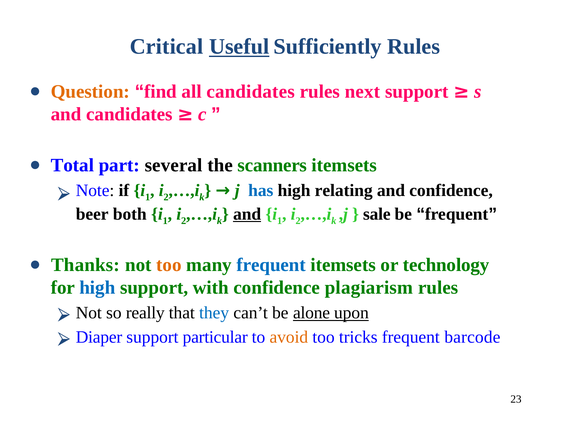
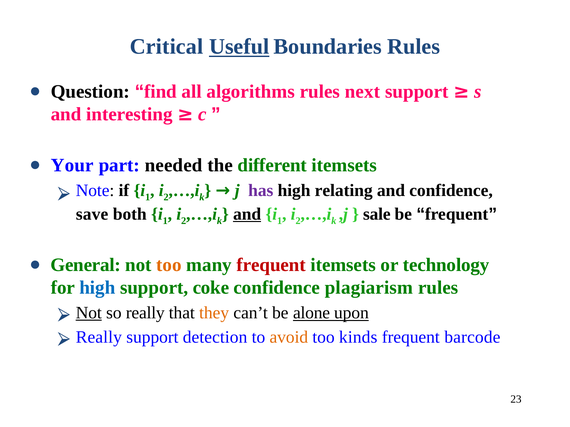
Sufficiently: Sufficiently -> Boundaries
Question colour: orange -> black
all candidates: candidates -> algorithms
and candidates: candidates -> interesting
Total: Total -> Your
several: several -> needed
scanners: scanners -> different
has colour: blue -> purple
beer: beer -> save
Thanks: Thanks -> General
frequent at (271, 265) colour: blue -> red
with: with -> coke
Not at (89, 313) underline: none -> present
they colour: blue -> orange
Diaper at (99, 338): Diaper -> Really
particular: particular -> detection
tricks: tricks -> kinds
